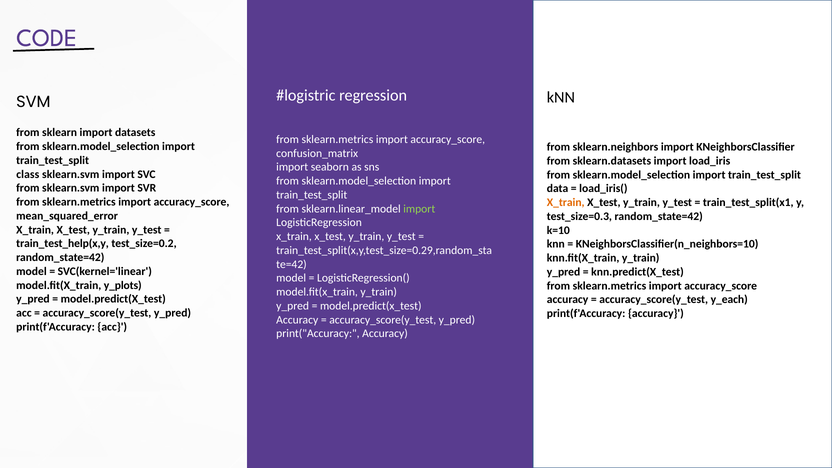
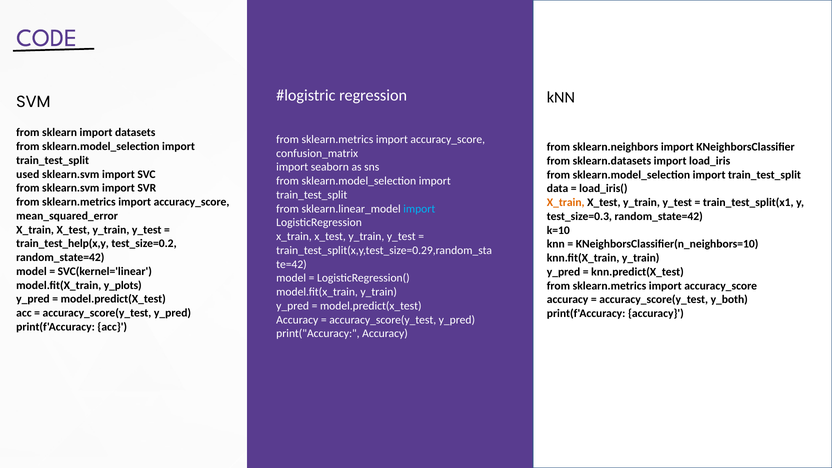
class: class -> used
import at (419, 209) colour: light green -> light blue
y_each: y_each -> y_both
